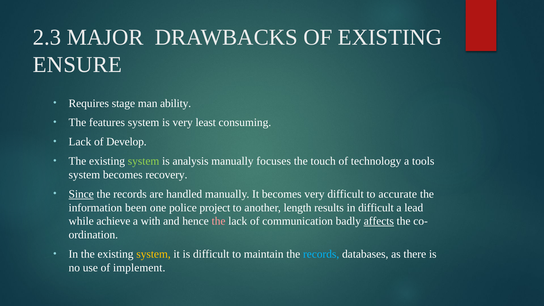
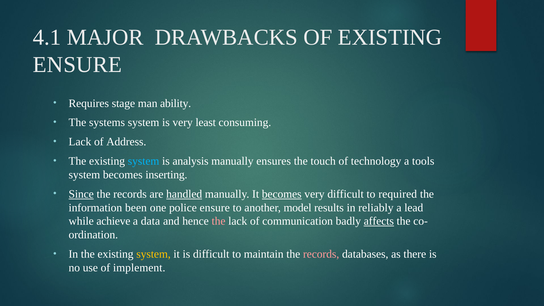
2.3: 2.3 -> 4.1
features: features -> systems
Develop: Develop -> Address
system at (144, 161) colour: light green -> light blue
focuses: focuses -> ensures
recovery: recovery -> inserting
handled underline: none -> present
becomes at (282, 194) underline: none -> present
accurate: accurate -> required
police project: project -> ensure
length: length -> model
in difficult: difficult -> reliably
with: with -> data
records at (321, 254) colour: light blue -> pink
